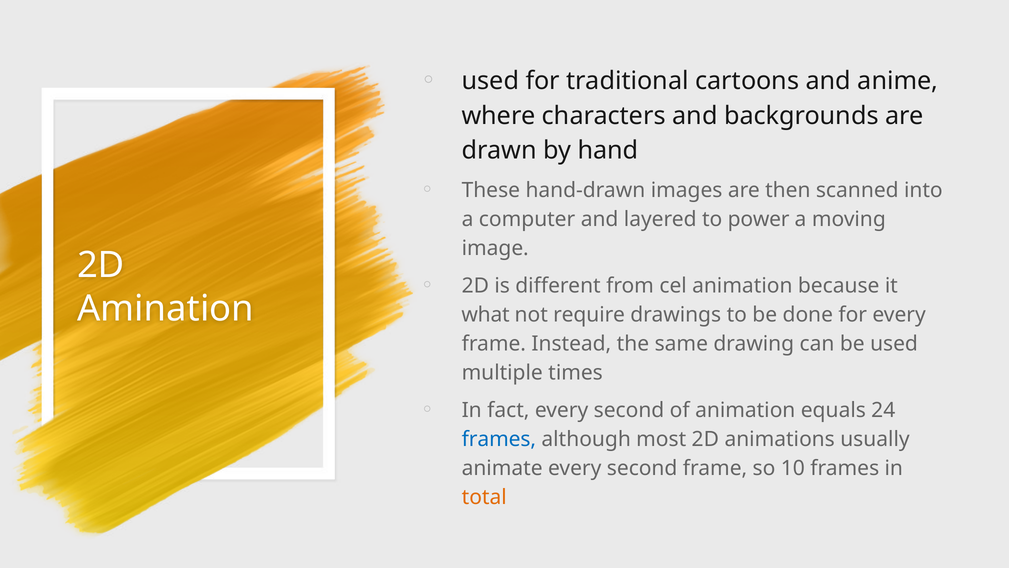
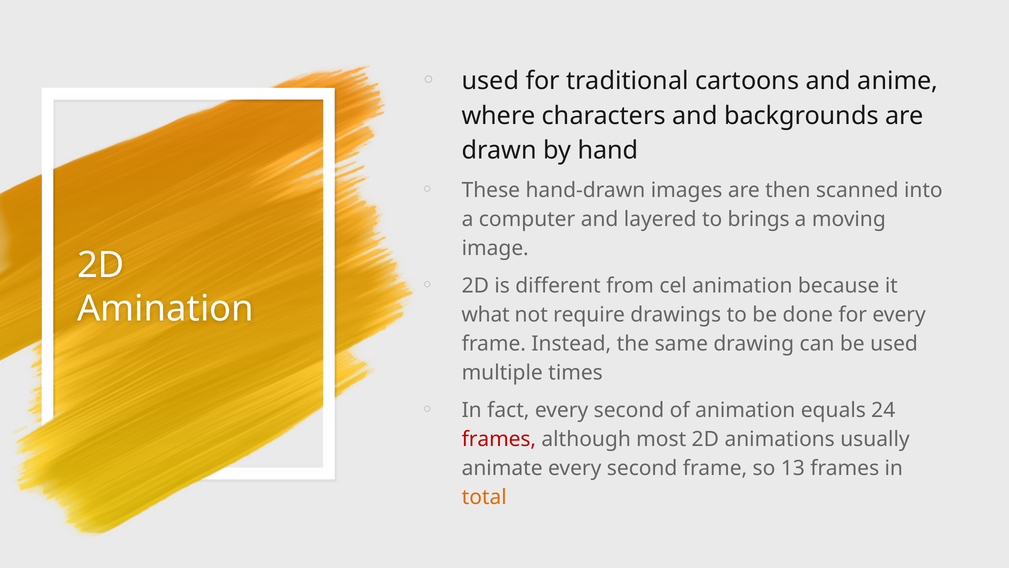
power: power -> brings
frames at (499, 439) colour: blue -> red
10: 10 -> 13
